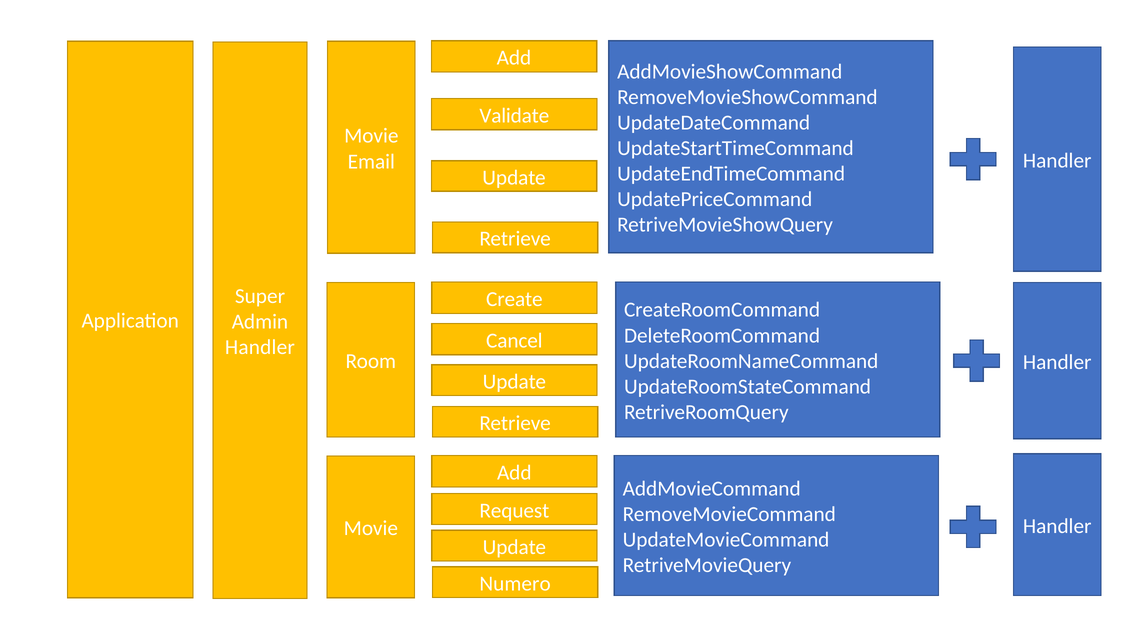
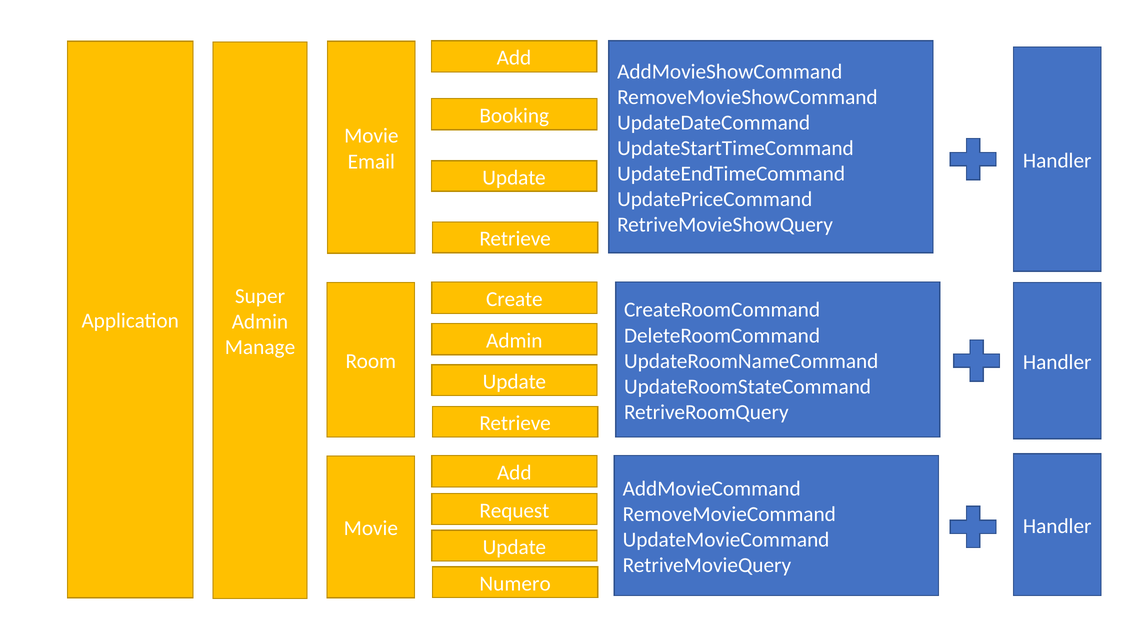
Validate: Validate -> Booking
Cancel at (514, 340): Cancel -> Admin
Handler at (260, 347): Handler -> Manage
